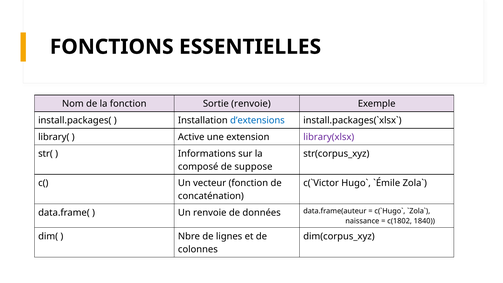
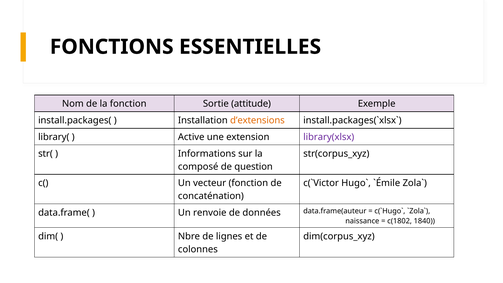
Sortie renvoie: renvoie -> attitude
d’extensions colour: blue -> orange
suppose: suppose -> question
